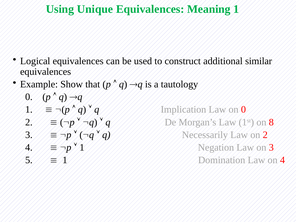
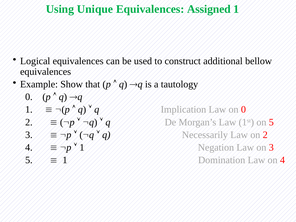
Meaning: Meaning -> Assigned
similar: similar -> bellow
on 8: 8 -> 5
